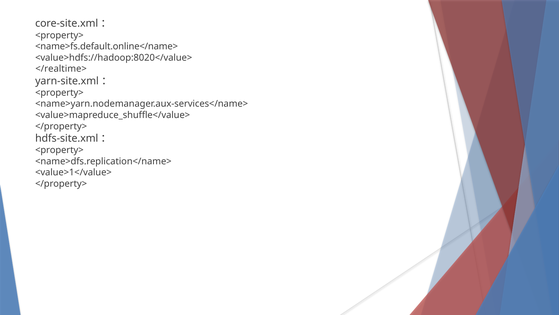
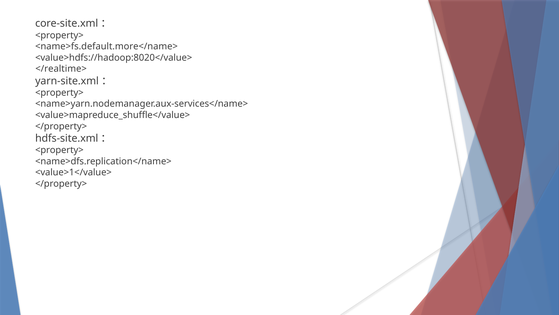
<name>fs.default.online</name>: <name>fs.default.online</name> -> <name>fs.default.more</name>
